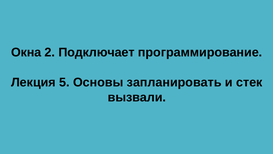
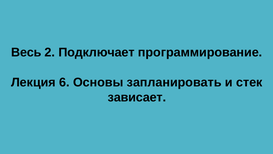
Окна: Окна -> Весь
5: 5 -> 6
вызвали: вызвали -> зависает
